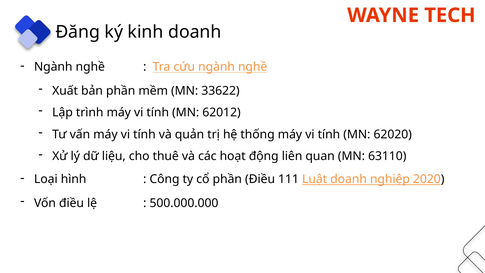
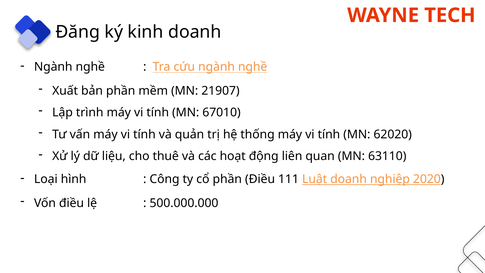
33622: 33622 -> 21907
62012: 62012 -> 67010
